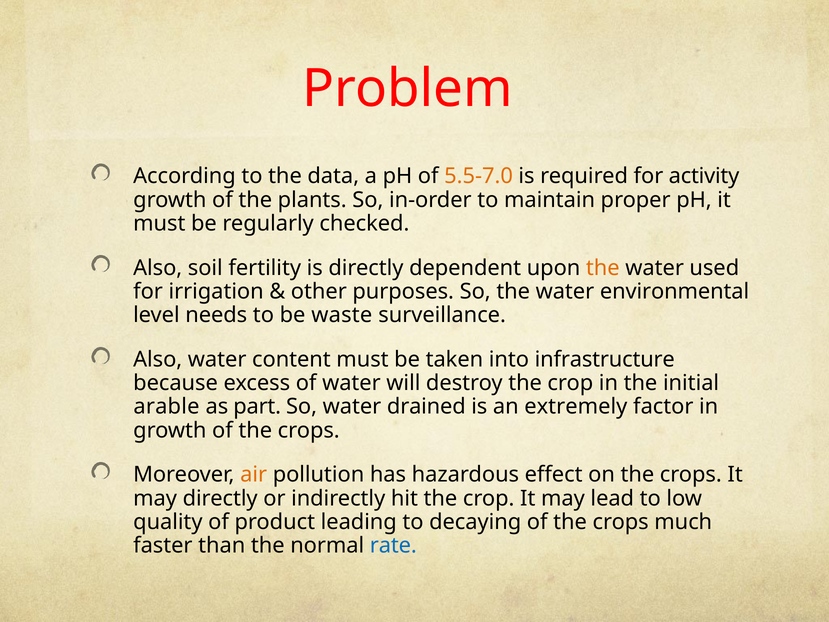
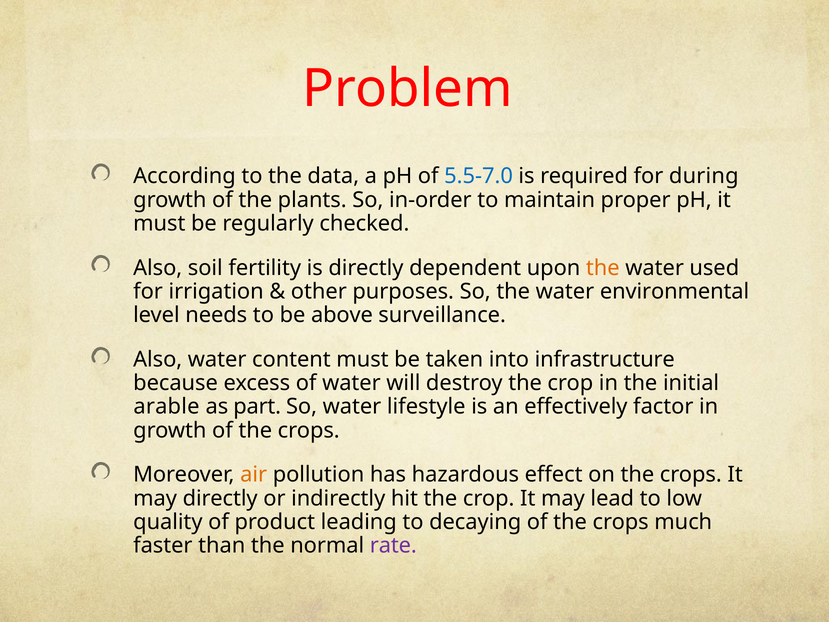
5.5-7.0 colour: orange -> blue
activity: activity -> during
waste: waste -> above
drained: drained -> lifestyle
extremely: extremely -> effectively
rate colour: blue -> purple
